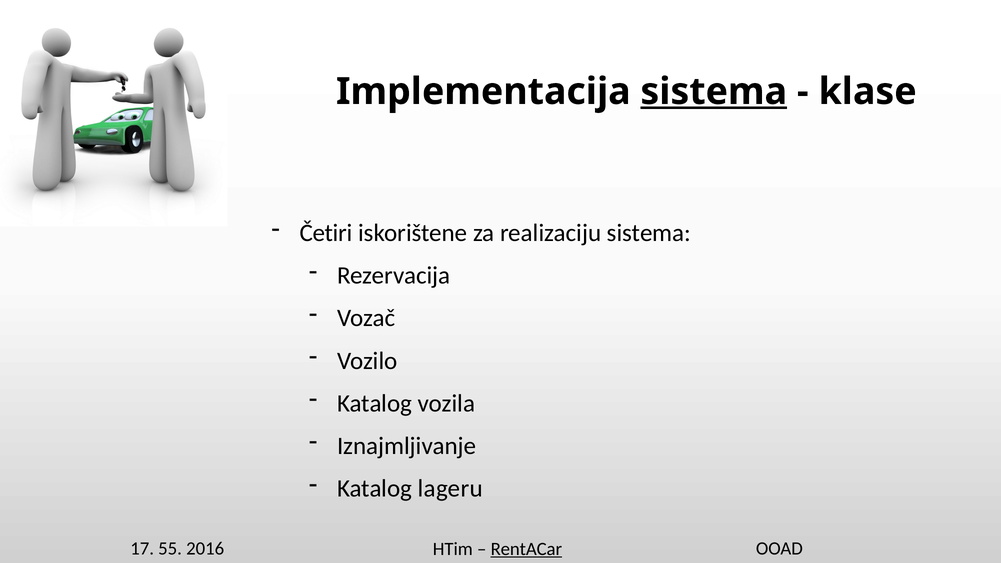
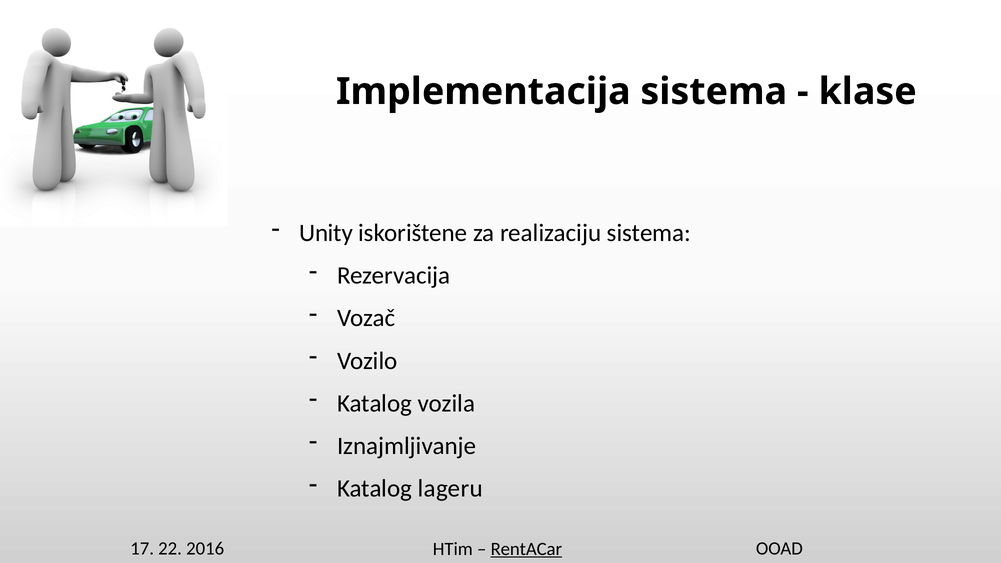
sistema at (714, 92) underline: present -> none
Četiri: Četiri -> Unity
55: 55 -> 22
